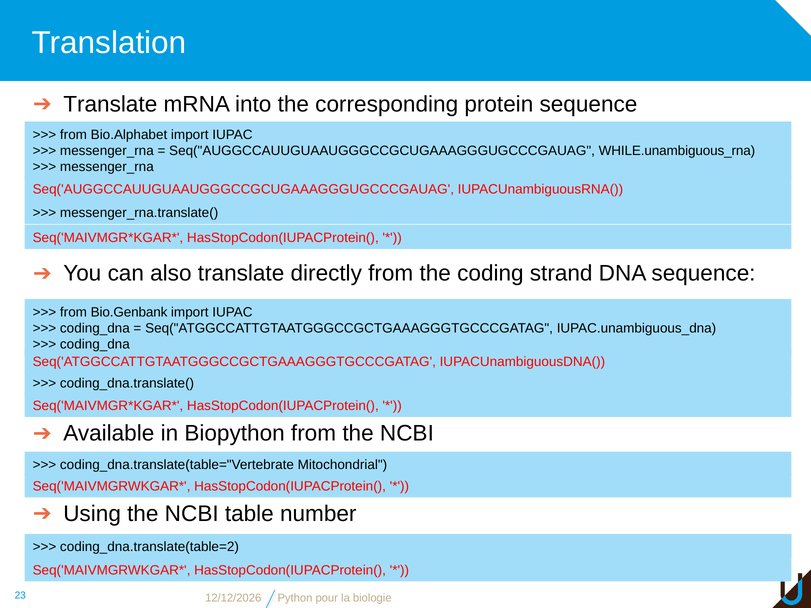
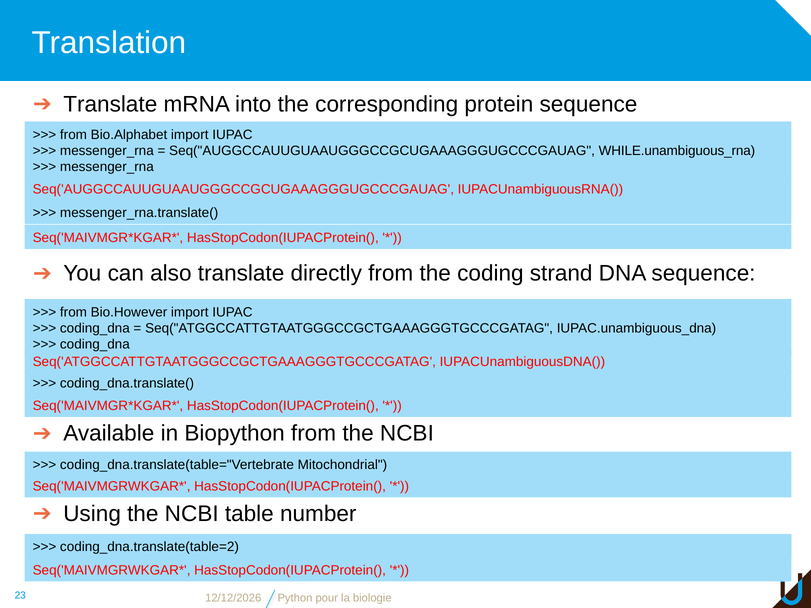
Bio.Genbank: Bio.Genbank -> Bio.However
